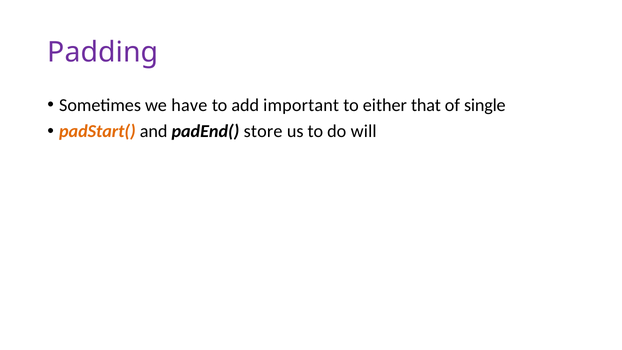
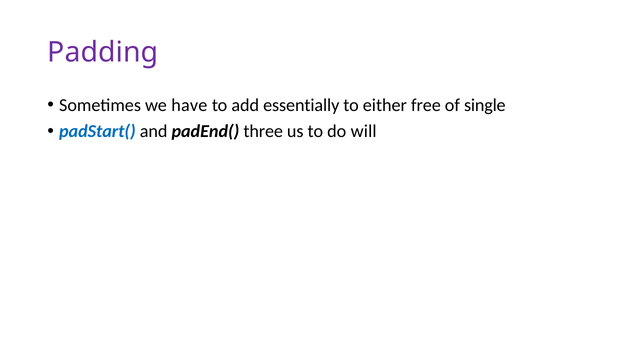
important: important -> essentially
that: that -> free
padStart( colour: orange -> blue
store: store -> three
